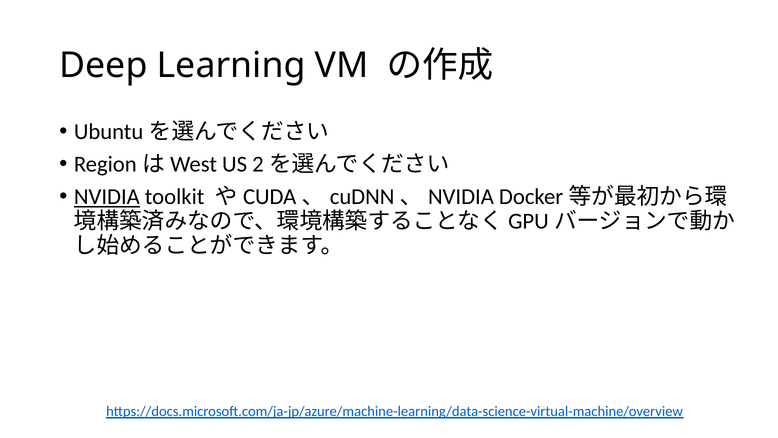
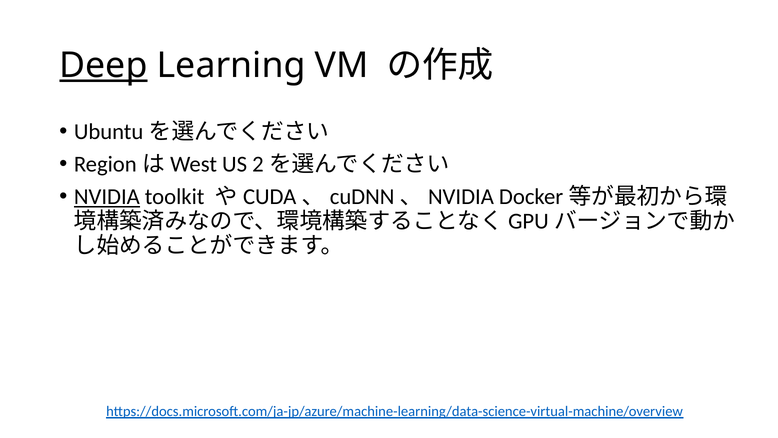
Deep underline: none -> present
